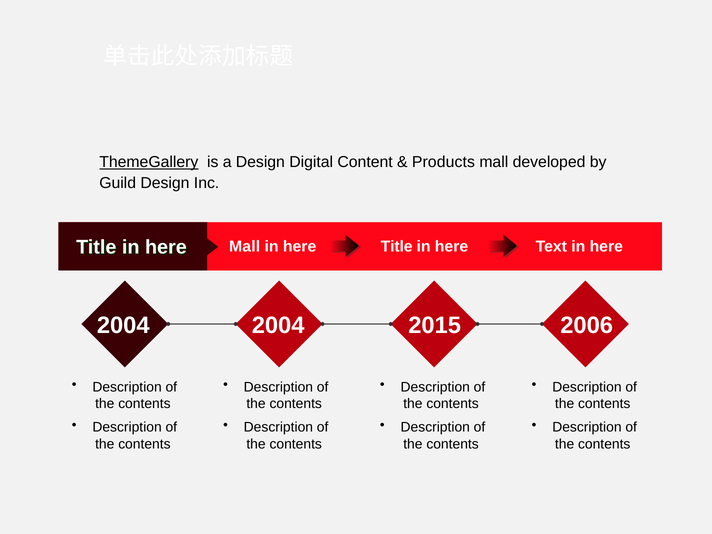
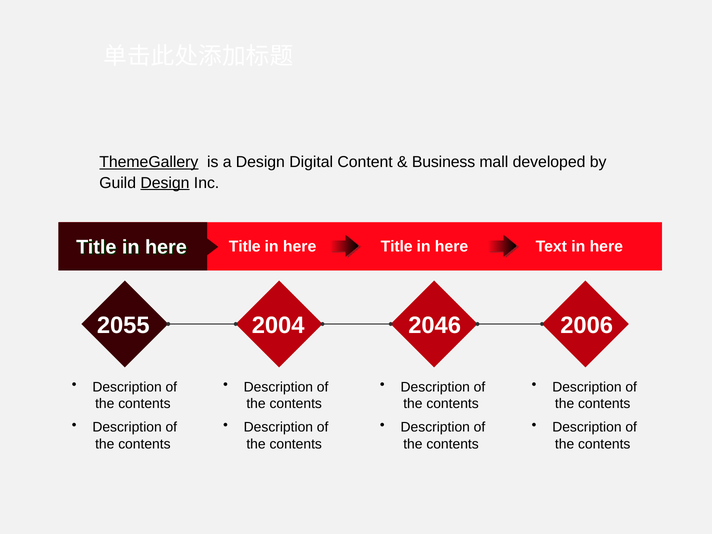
Products: Products -> Business
Design at (165, 183) underline: none -> present
Mall at (245, 247): Mall -> Title
2004 at (123, 325): 2004 -> 2055
2015: 2015 -> 2046
